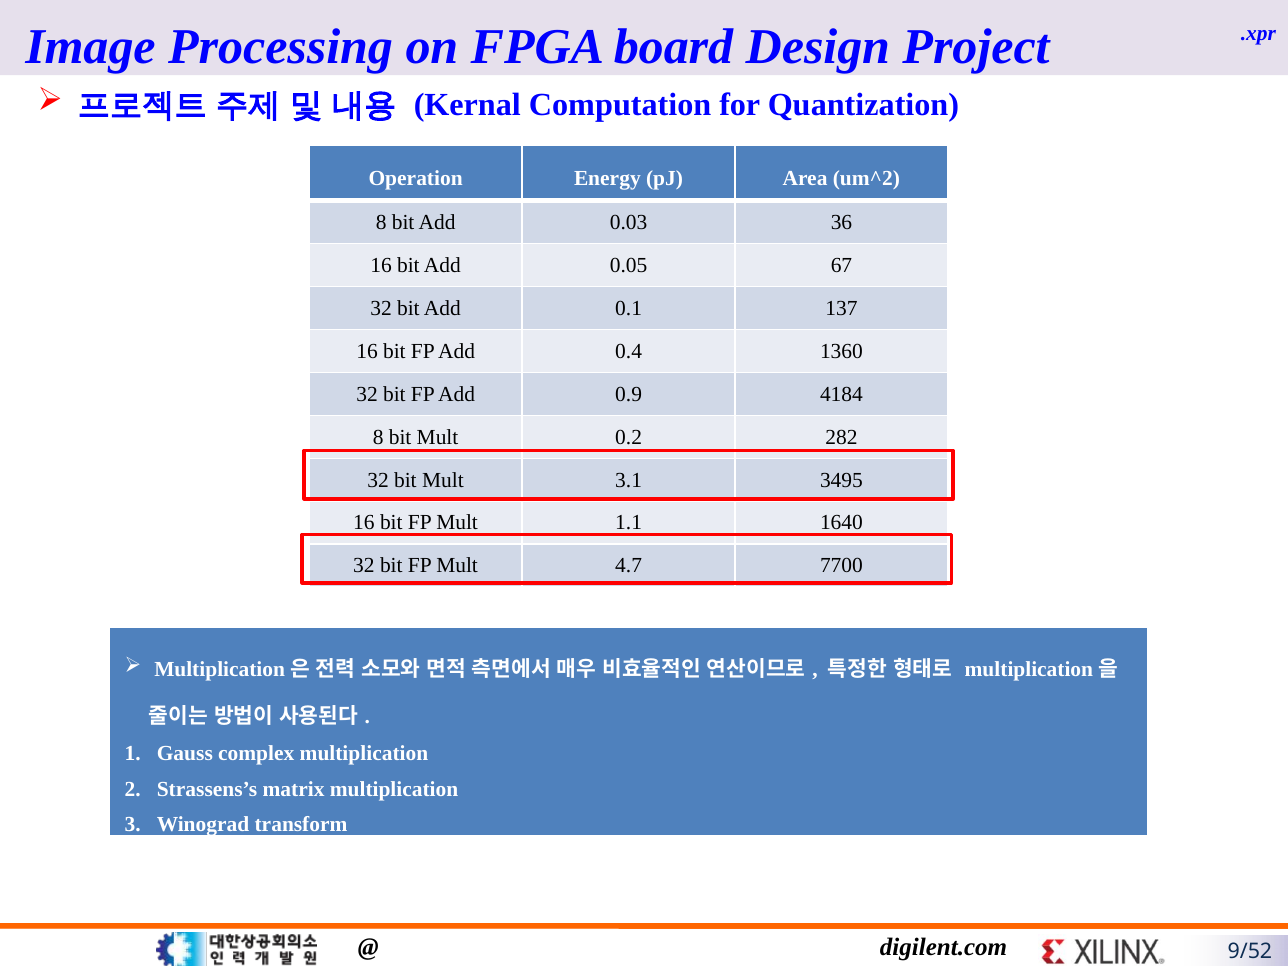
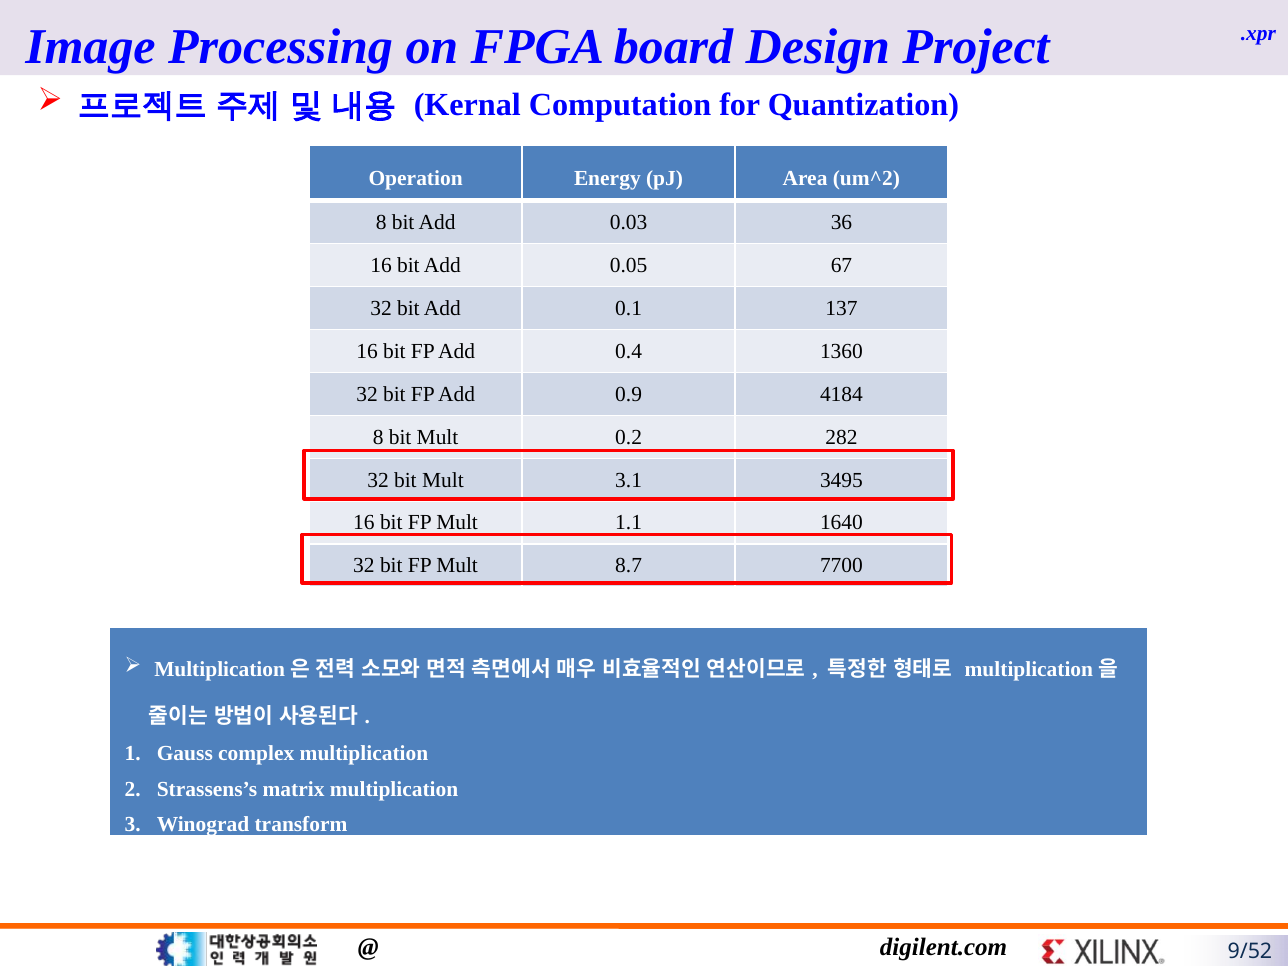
4.7: 4.7 -> 8.7
